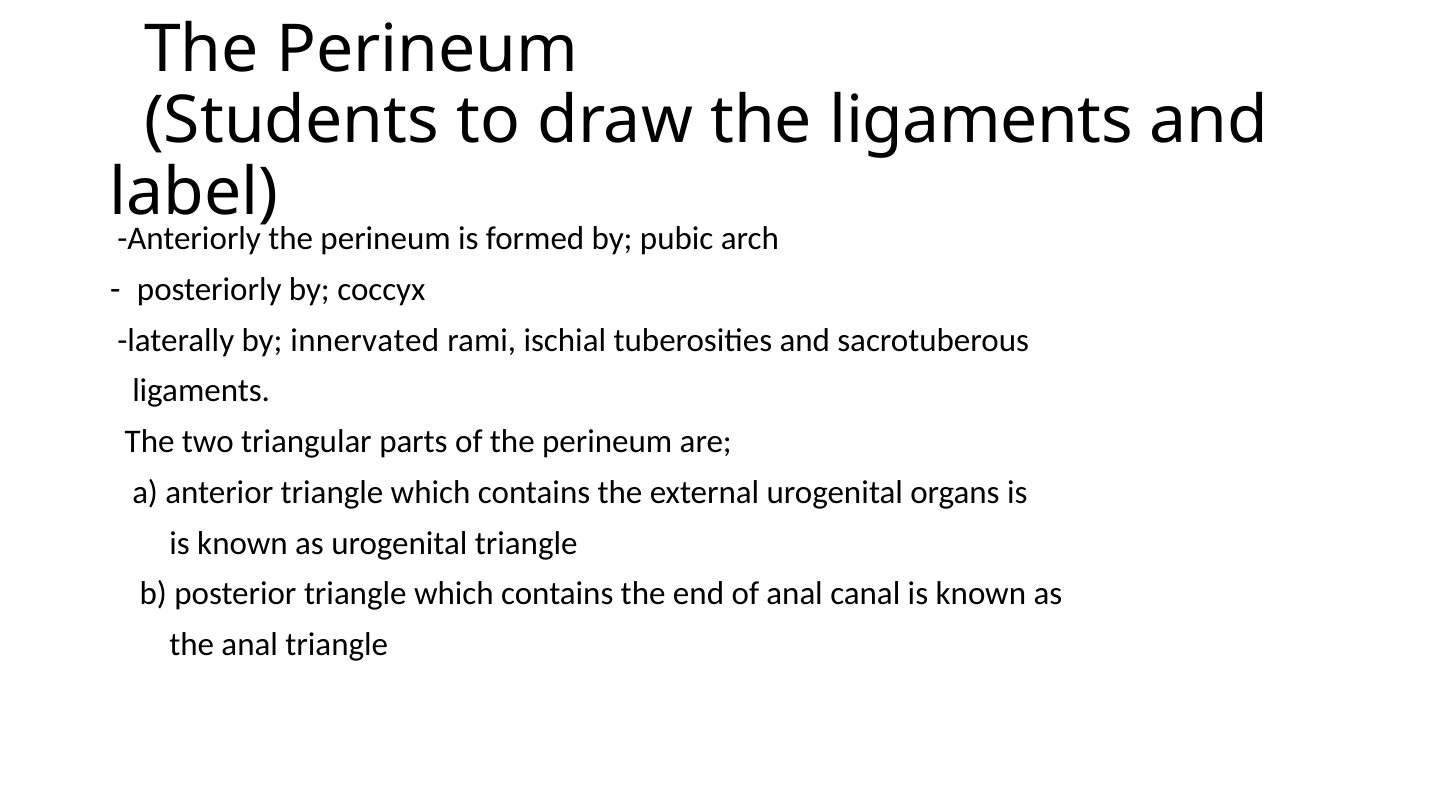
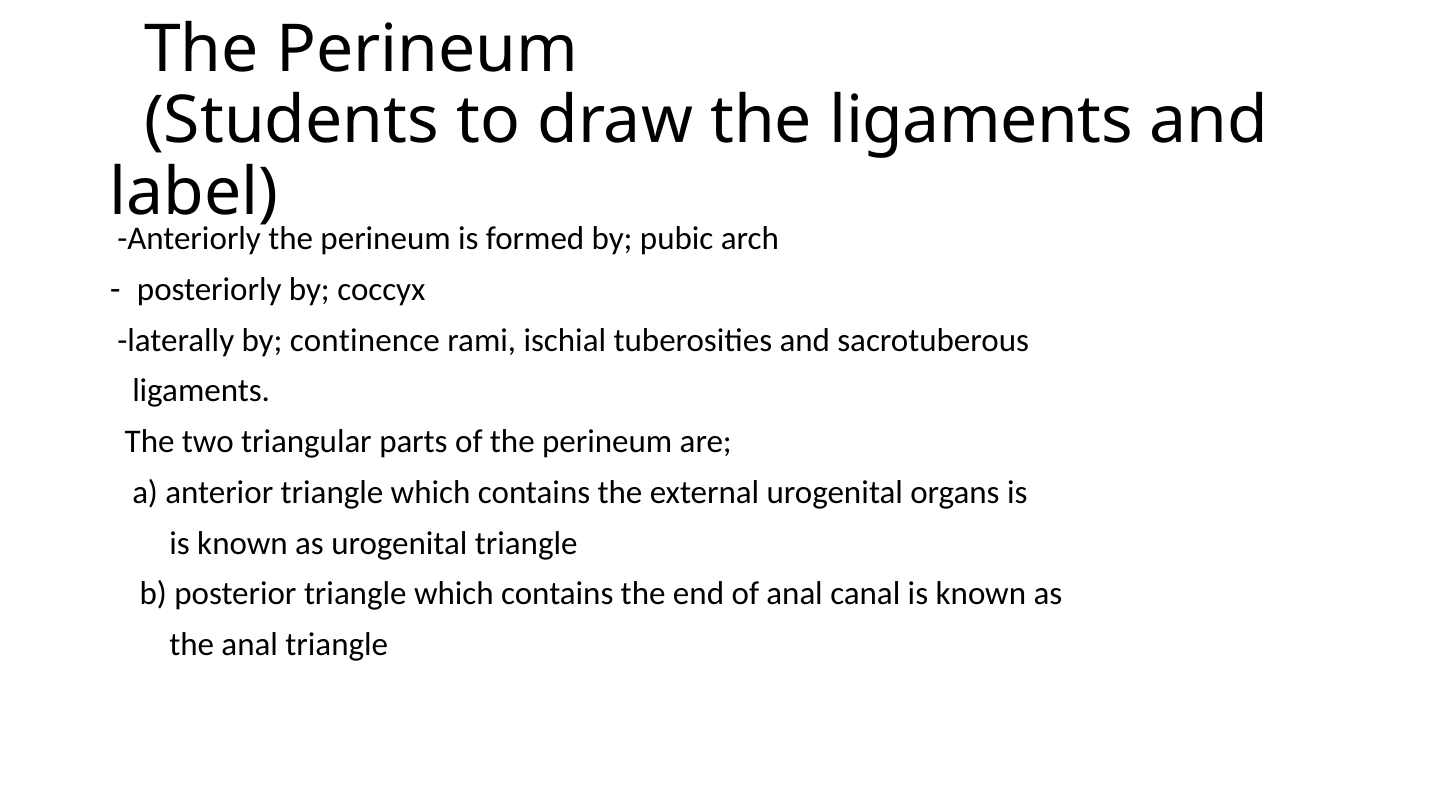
innervated: innervated -> continence
